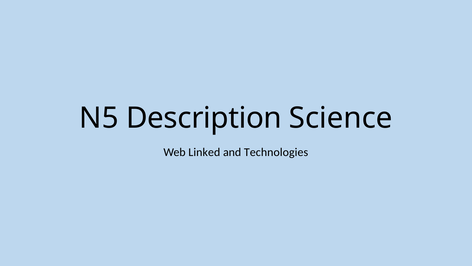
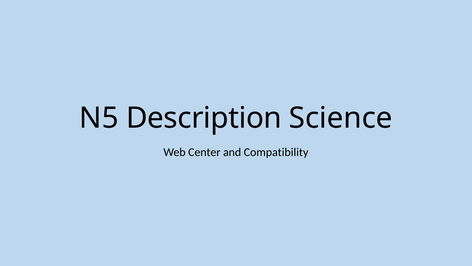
Linked: Linked -> Center
Technologies: Technologies -> Compatibility
